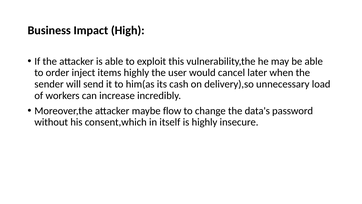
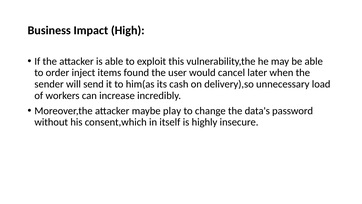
items highly: highly -> found
flow: flow -> play
